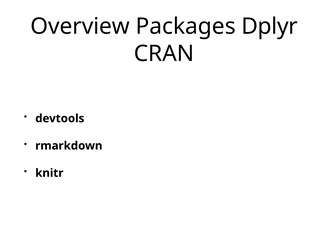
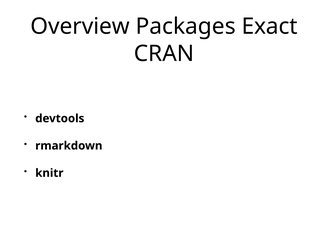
Dplyr: Dplyr -> Exact
